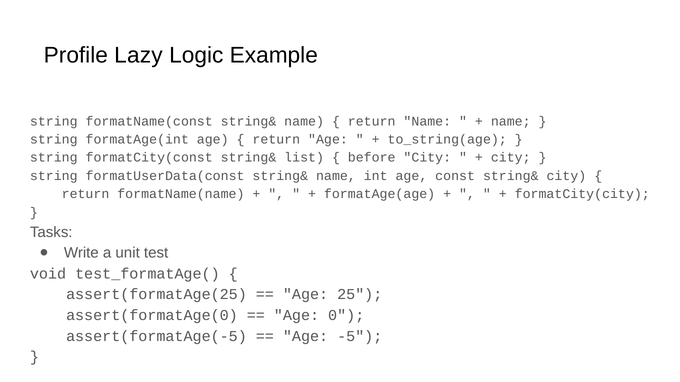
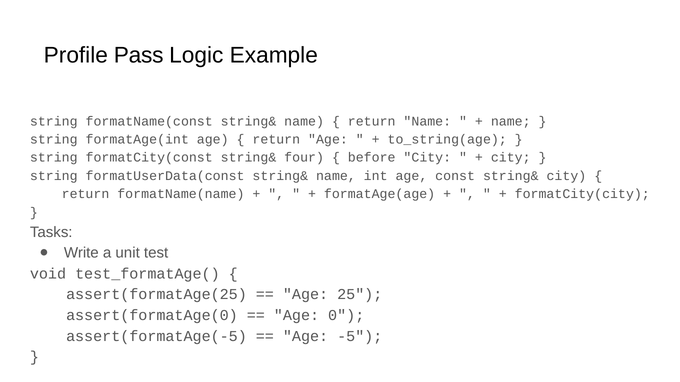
Lazy: Lazy -> Pass
list: list -> four
